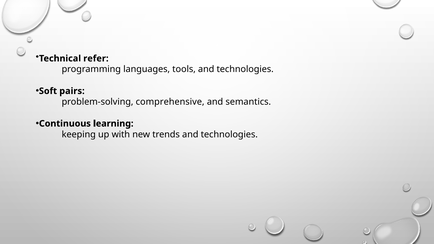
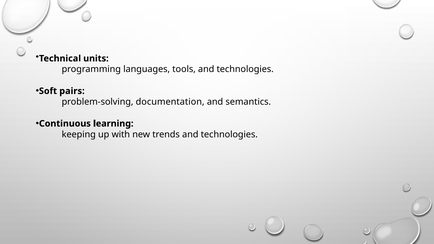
refer: refer -> units
comprehensive: comprehensive -> documentation
